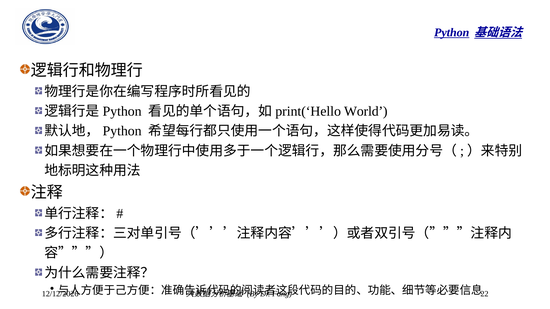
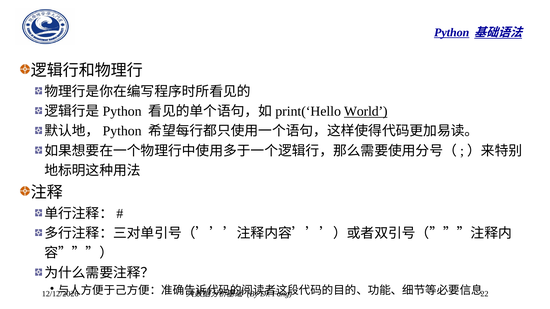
World underline: none -> present
